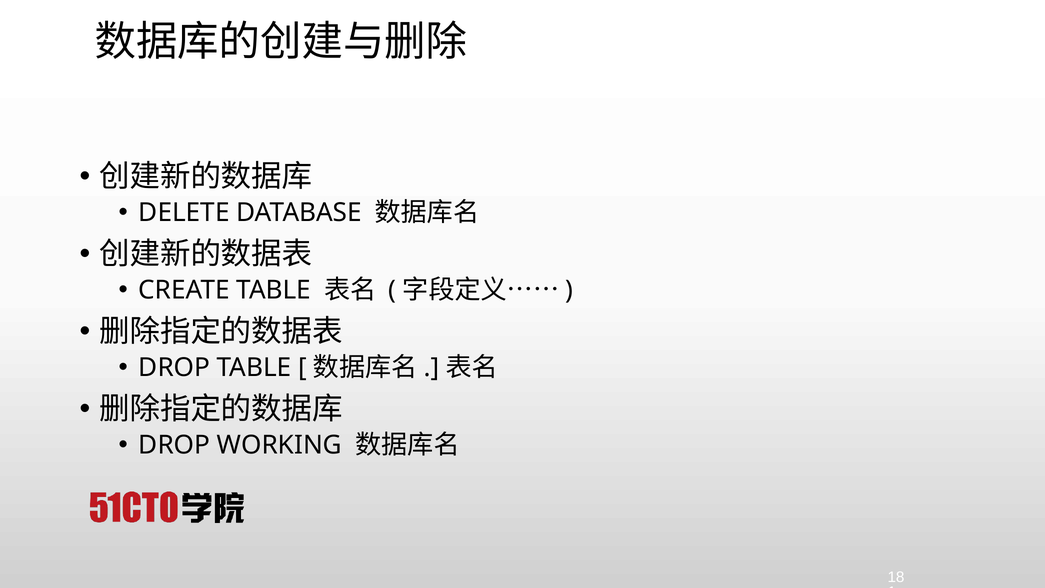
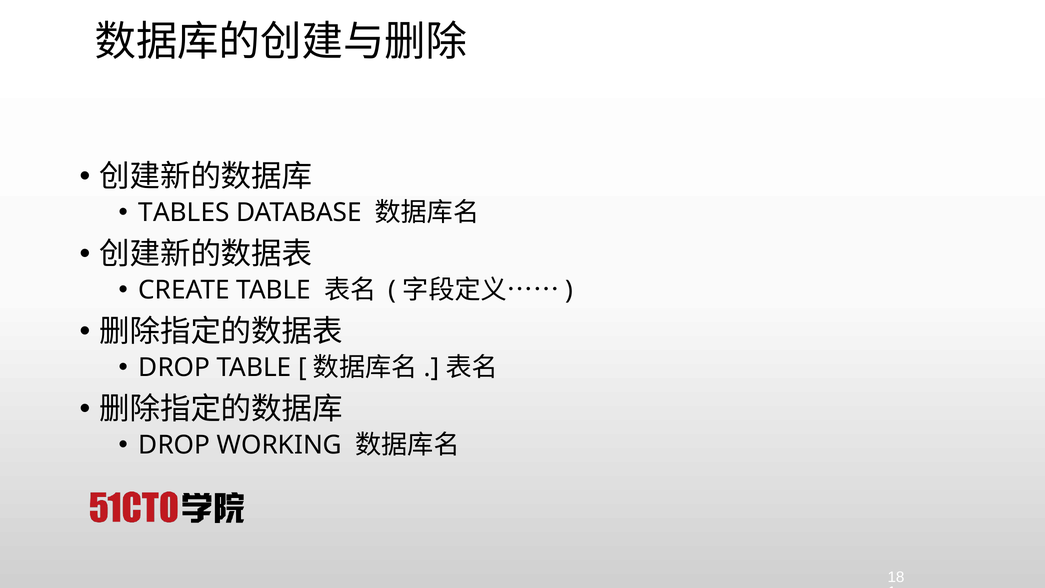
DELETE: DELETE -> TABLES
